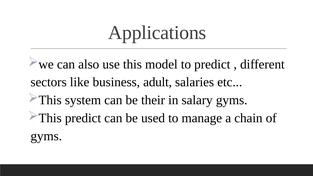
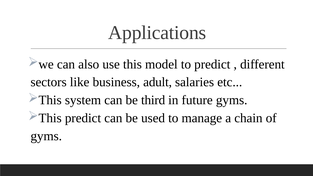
their: their -> third
salary: salary -> future
